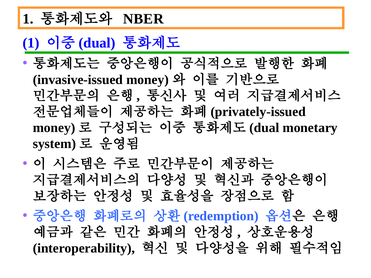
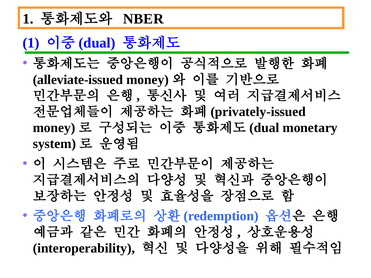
invasive-issued: invasive-issued -> alleviate-issued
